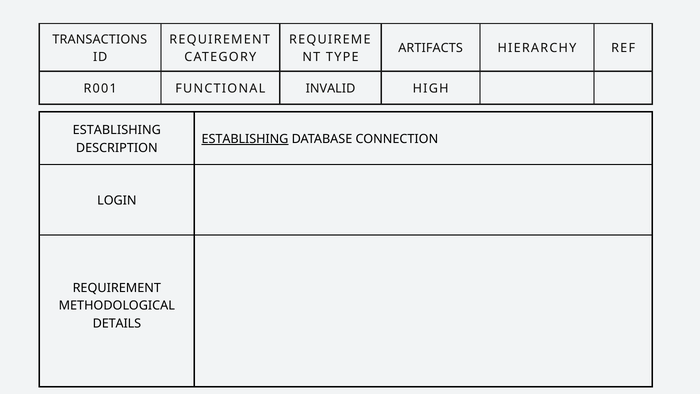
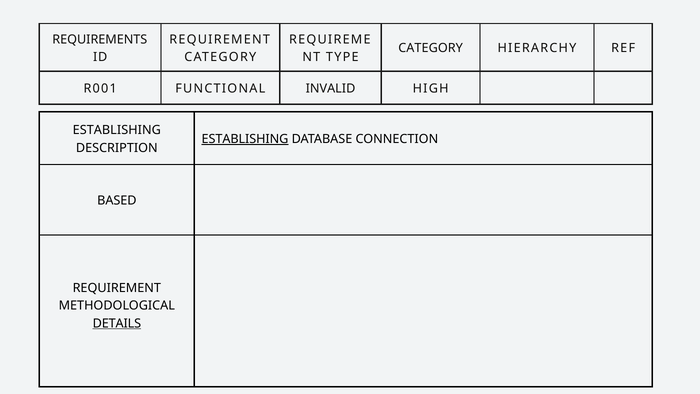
TRANSACTIONS: TRANSACTIONS -> REQUIREMENTS
ARTIFACTS at (431, 48): ARTIFACTS -> CATEGORY
LOGIN: LOGIN -> BASED
DETAILS underline: none -> present
